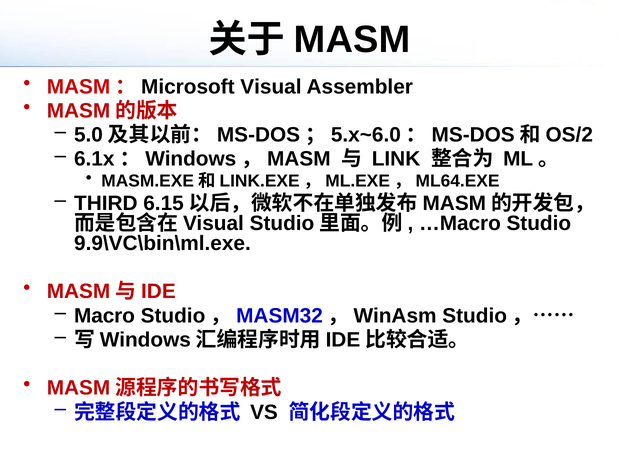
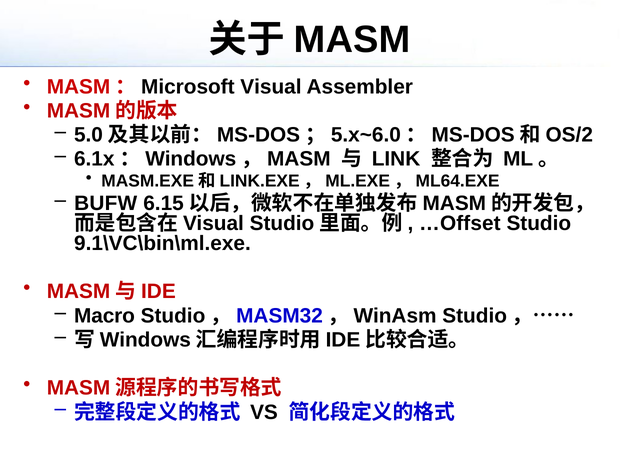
THIRD: THIRD -> BUFW
…Macro: …Macro -> …Offset
9.9\VC\bin\ml.exe: 9.9\VC\bin\ml.exe -> 9.1\VC\bin\ml.exe
